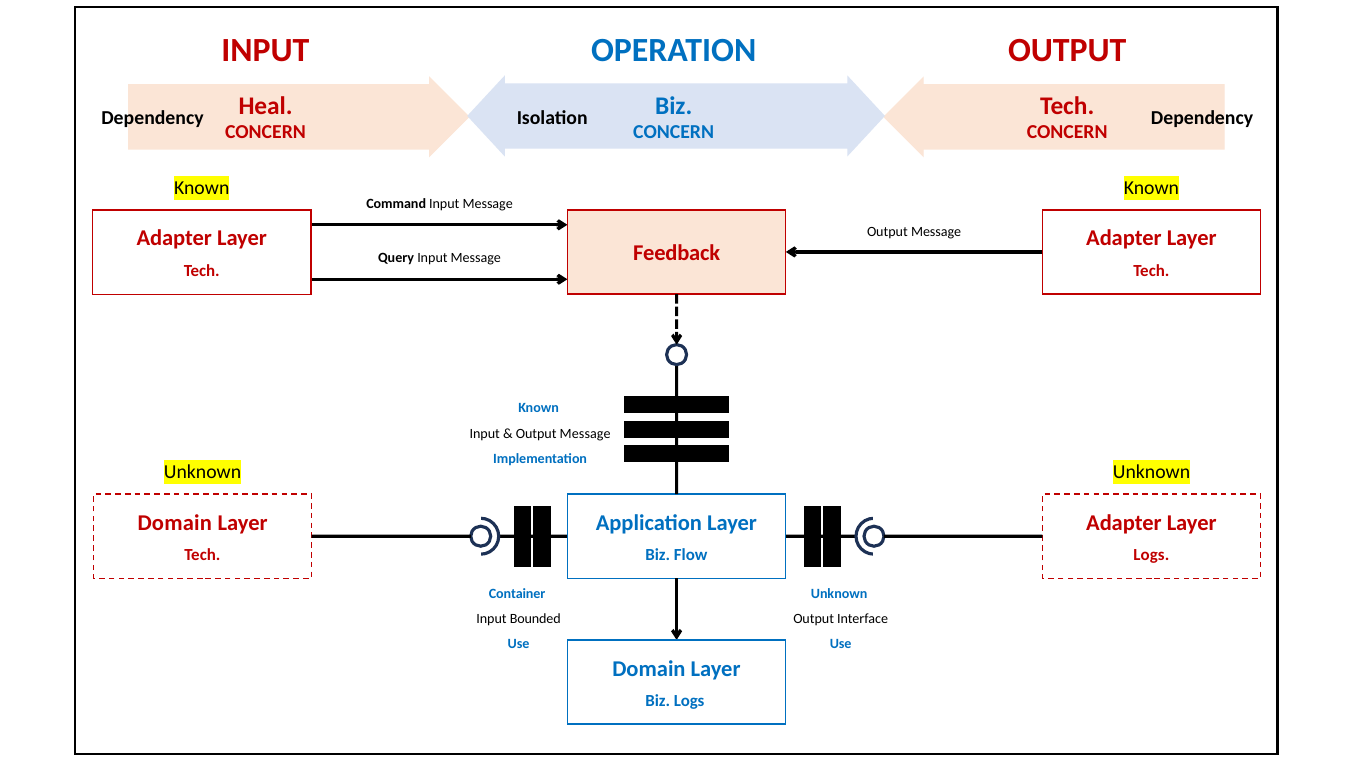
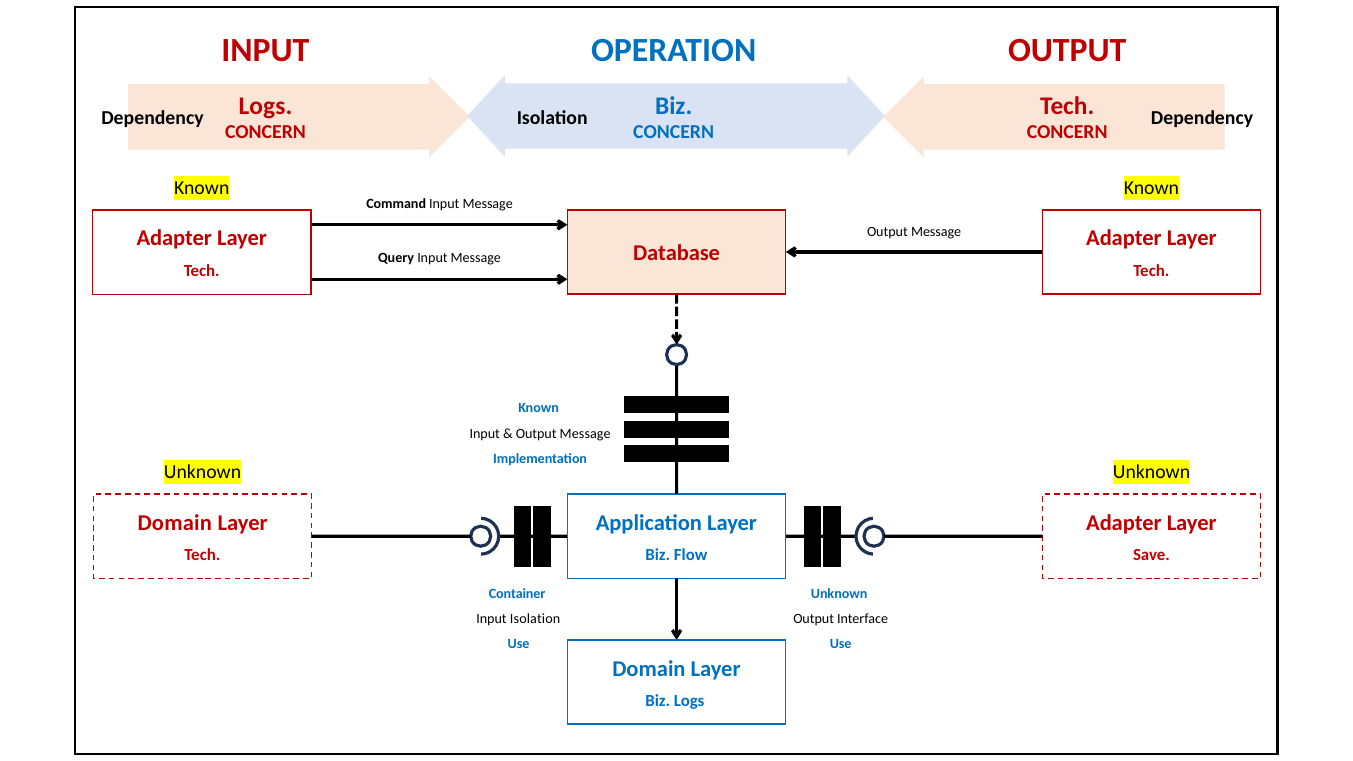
Heal at (266, 106): Heal -> Logs
Feedback: Feedback -> Database
Logs at (1151, 555): Logs -> Save
Input Bounded: Bounded -> Isolation
